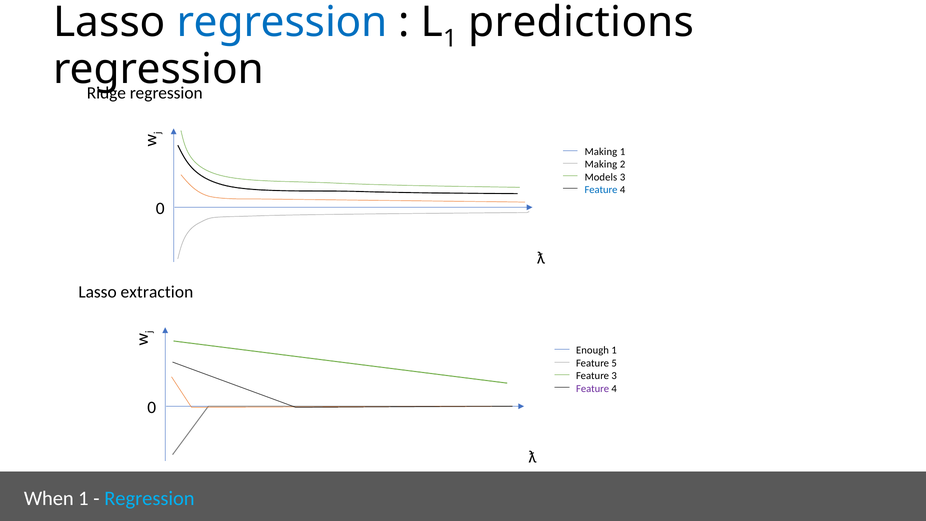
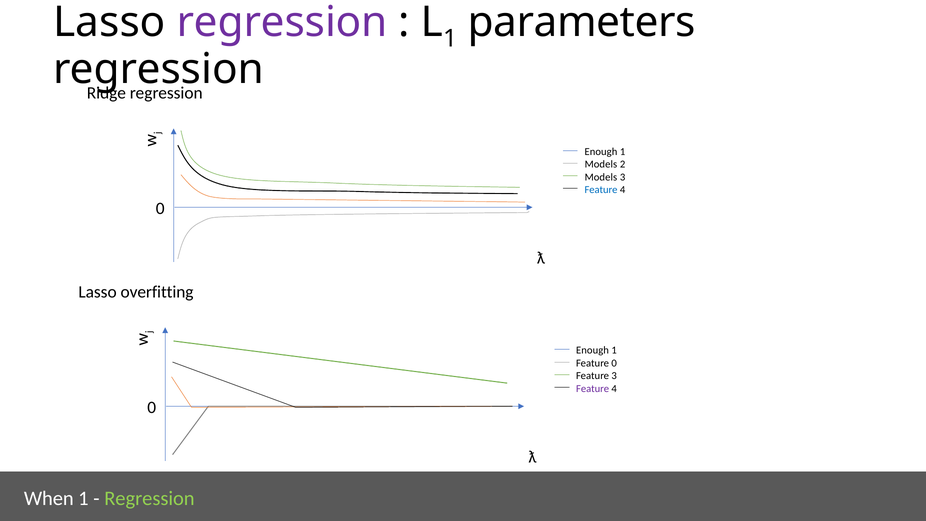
regression at (282, 22) colour: blue -> purple
predictions: predictions -> parameters
Making at (601, 152): Making -> Enough
Making at (601, 164): Making -> Models
extraction: extraction -> overfitting
Feature 5: 5 -> 0
Regression at (149, 499) colour: light blue -> light green
